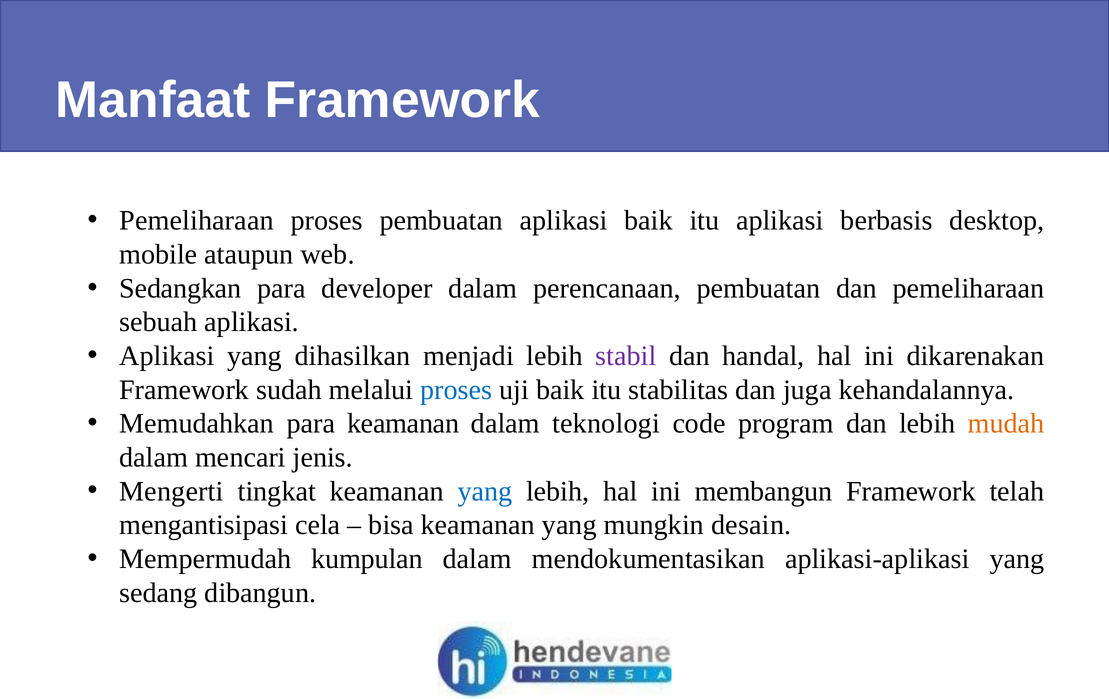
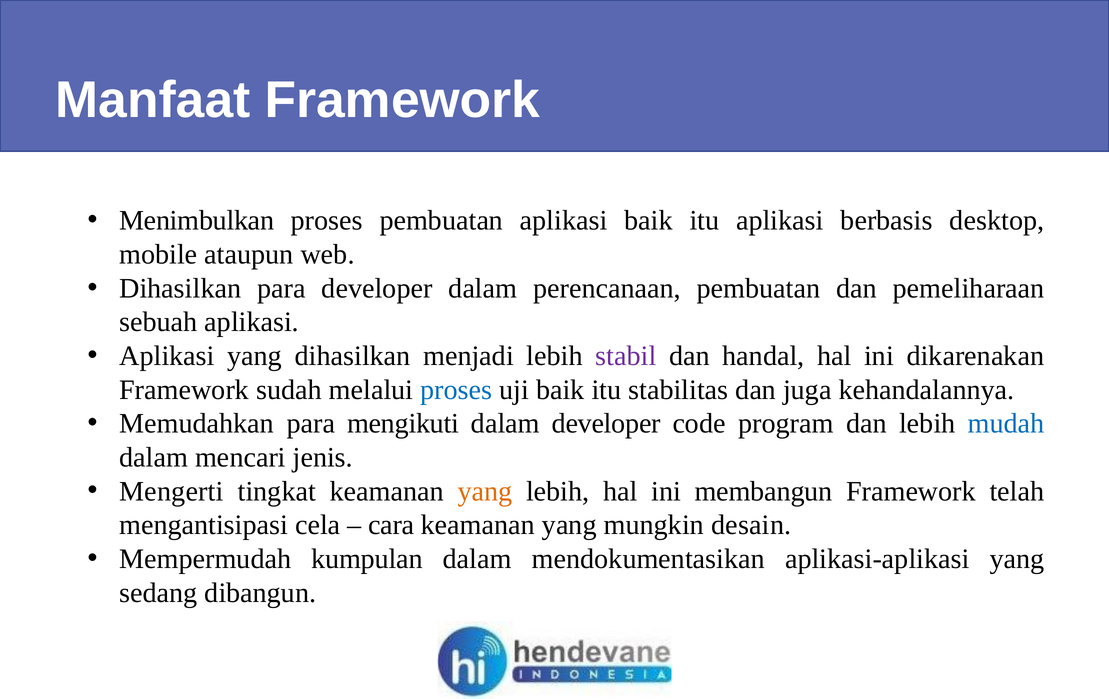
Pemeliharaan at (196, 221): Pemeliharaan -> Menimbulkan
Sedangkan at (180, 288): Sedangkan -> Dihasilkan
para keamanan: keamanan -> mengikuti
dalam teknologi: teknologi -> developer
mudah colour: orange -> blue
yang at (485, 491) colour: blue -> orange
bisa: bisa -> cara
